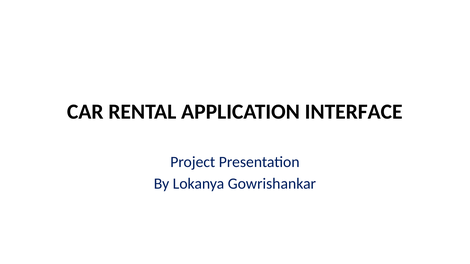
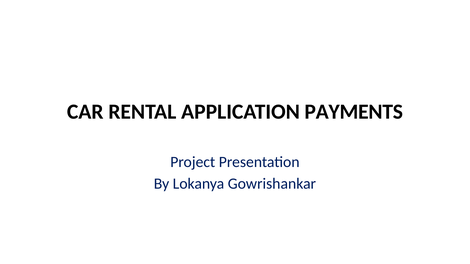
INTERFACE: INTERFACE -> PAYMENTS
